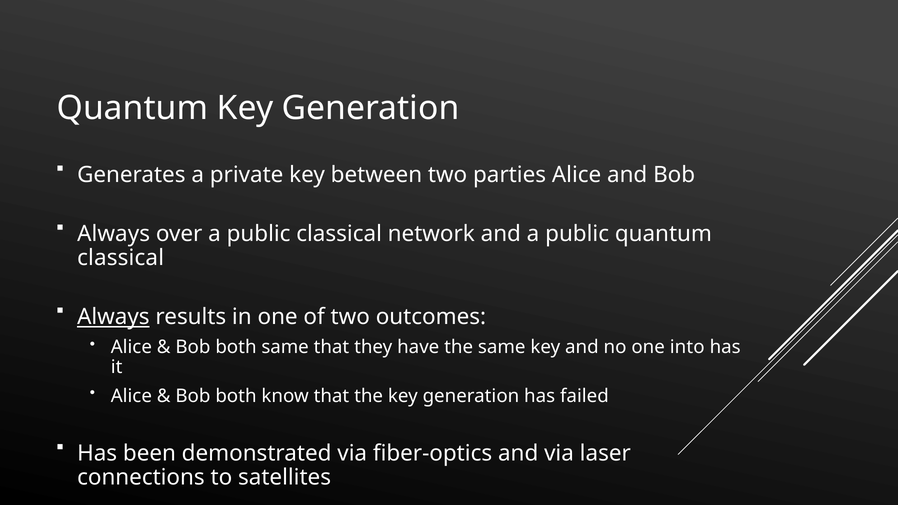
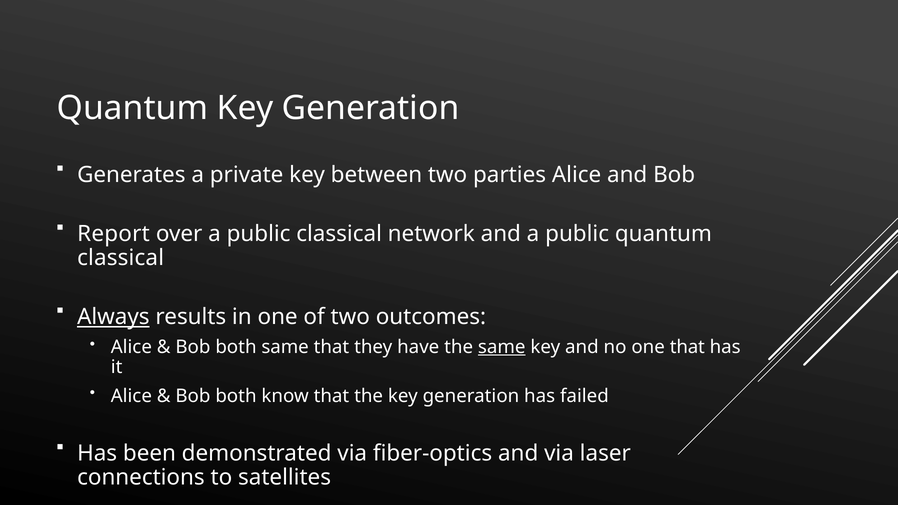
Always at (114, 234): Always -> Report
same at (502, 347) underline: none -> present
one into: into -> that
